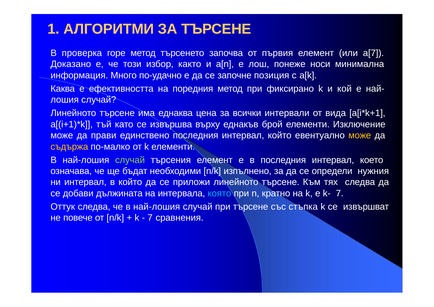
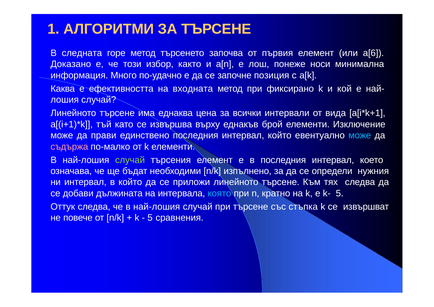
проверка: проверка -> следната
a[7: a[7 -> a[6
поредния: поредния -> входната
може at (360, 135) colour: yellow -> light blue
съдържа colour: yellow -> pink
k- 7: 7 -> 5
7 at (150, 218): 7 -> 5
